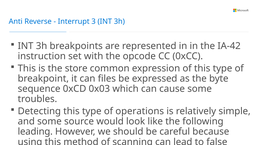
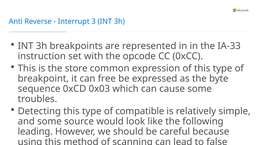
IA-42: IA-42 -> IA-33
files: files -> free
operations: operations -> compatible
